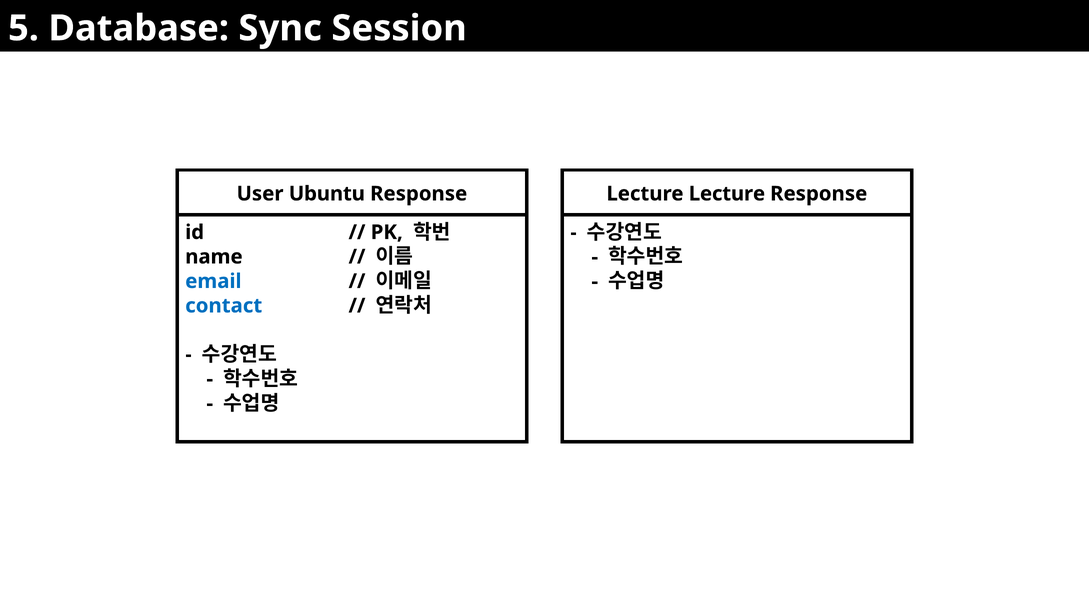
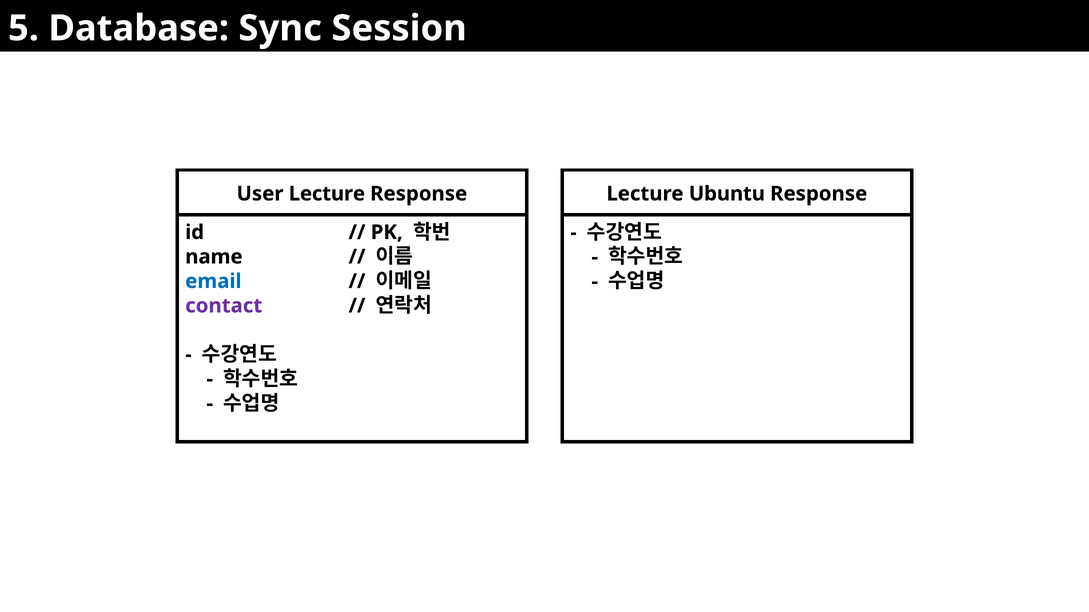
User Ubuntu: Ubuntu -> Lecture
Lecture Lecture: Lecture -> Ubuntu
contact colour: blue -> purple
